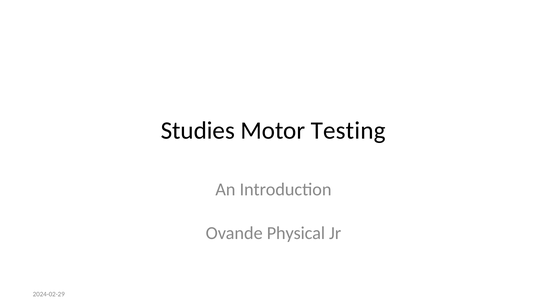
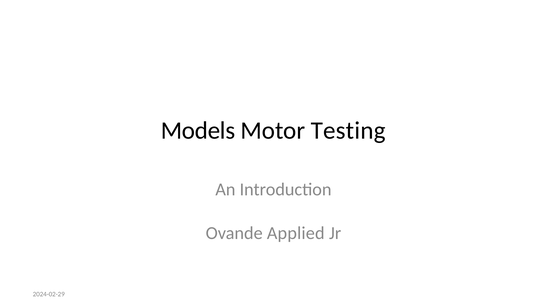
Studies: Studies -> Models
Physical: Physical -> Applied
